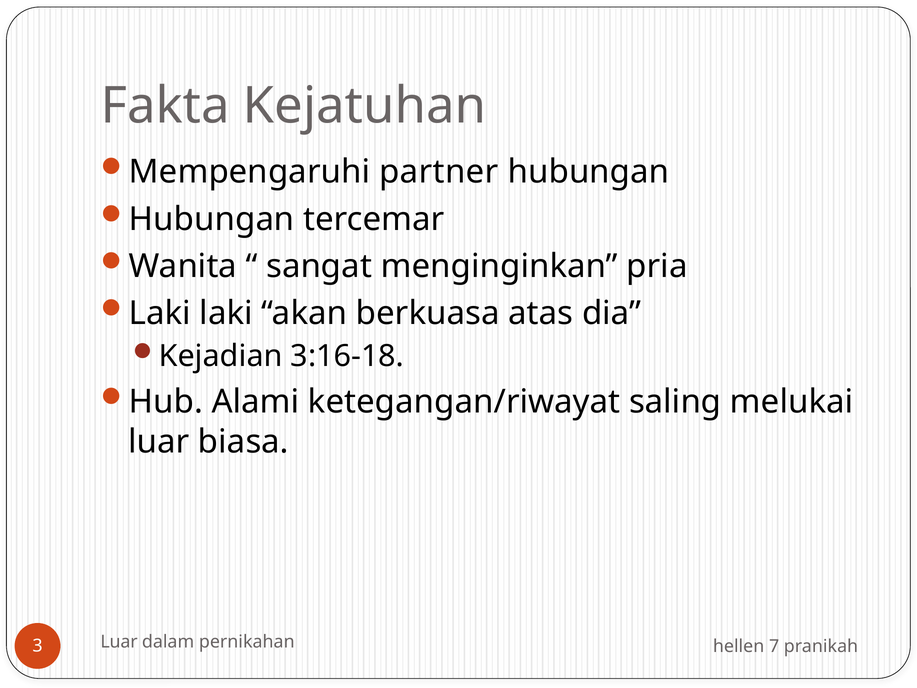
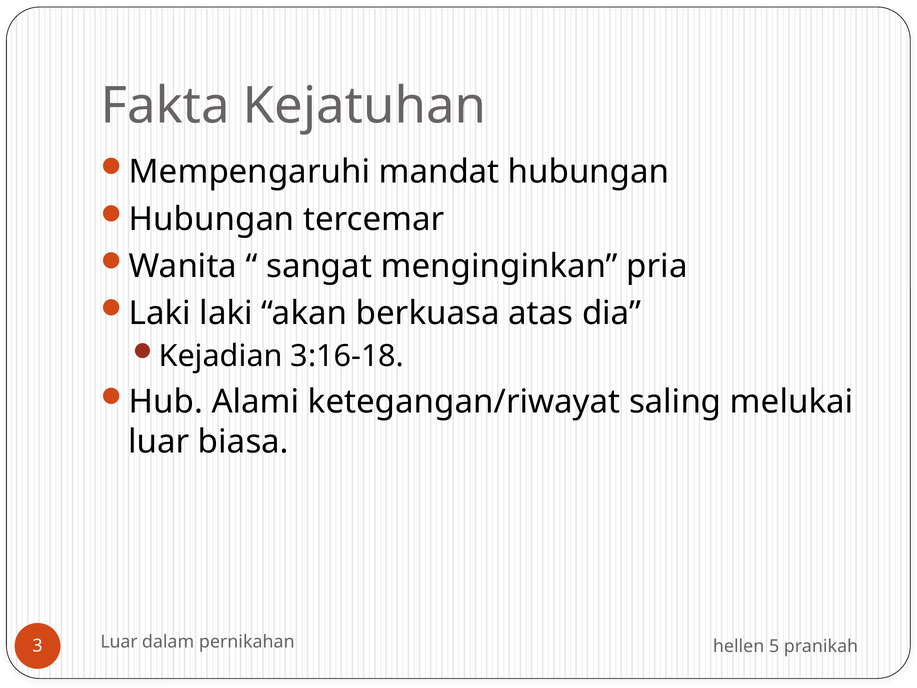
partner: partner -> mandat
7: 7 -> 5
